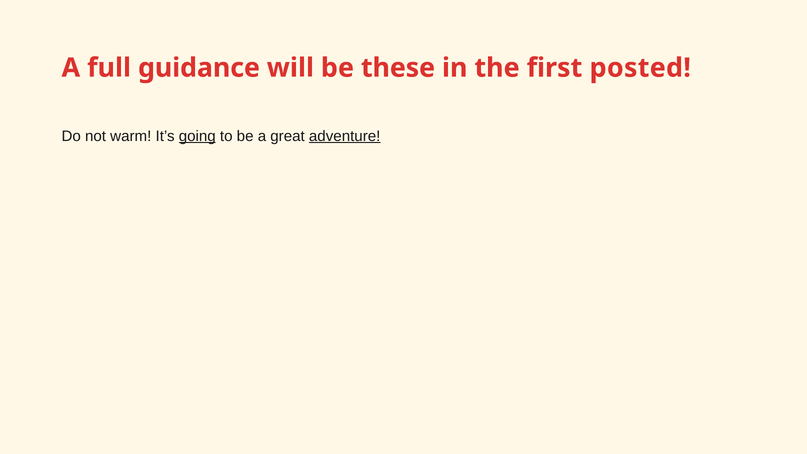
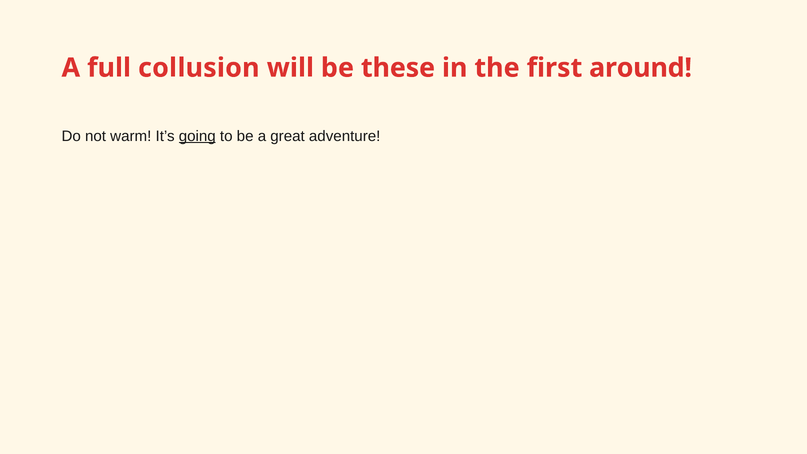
guidance: guidance -> collusion
posted: posted -> around
adventure underline: present -> none
